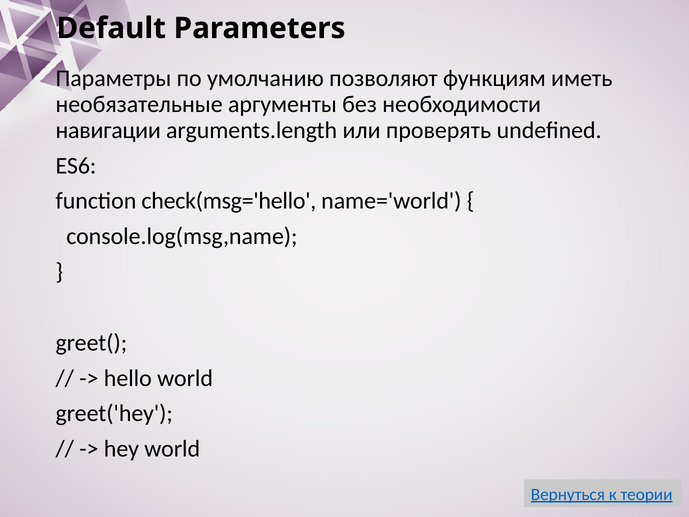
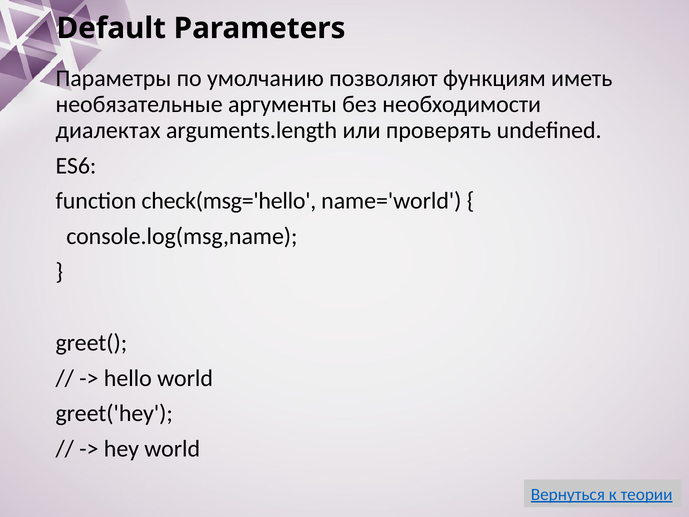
навигации: навигации -> диалектах
